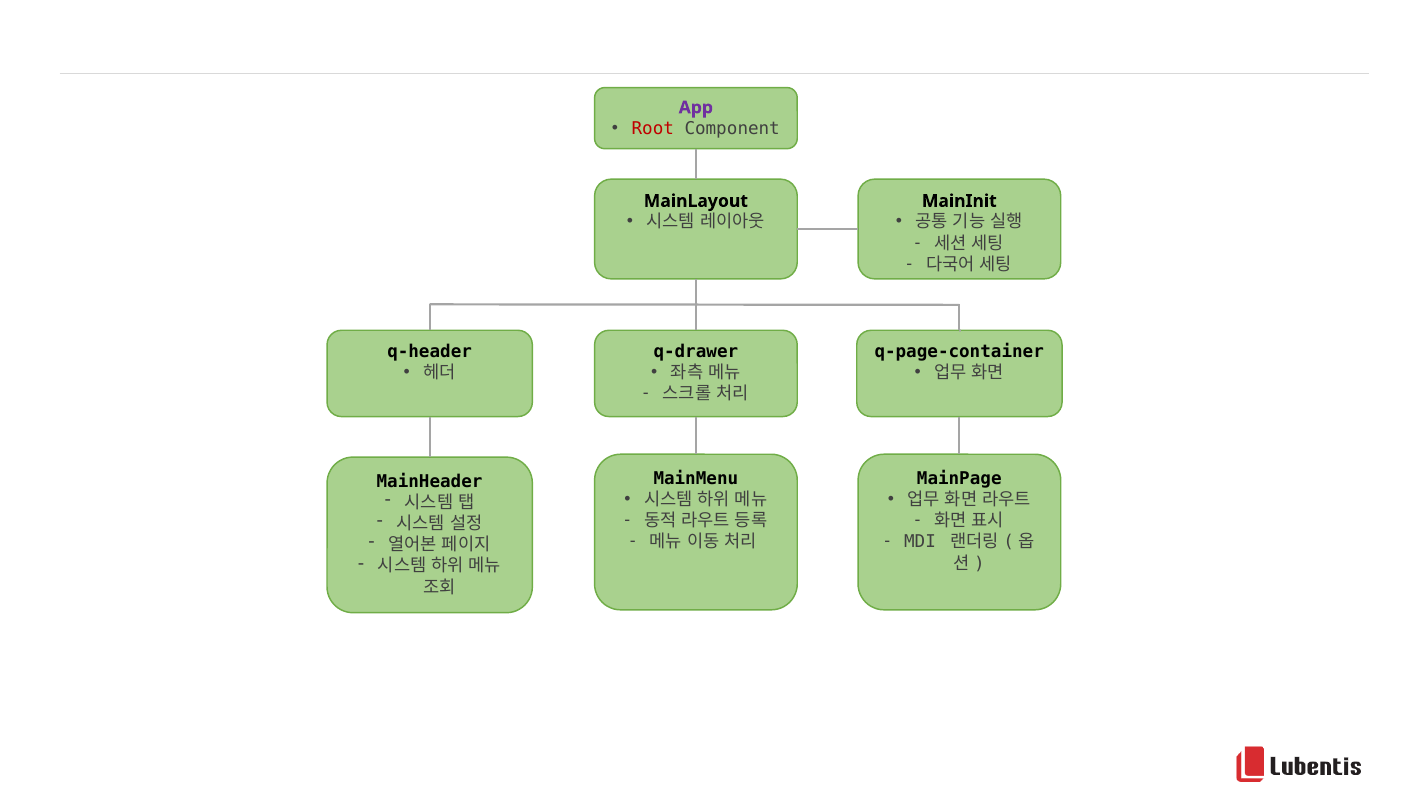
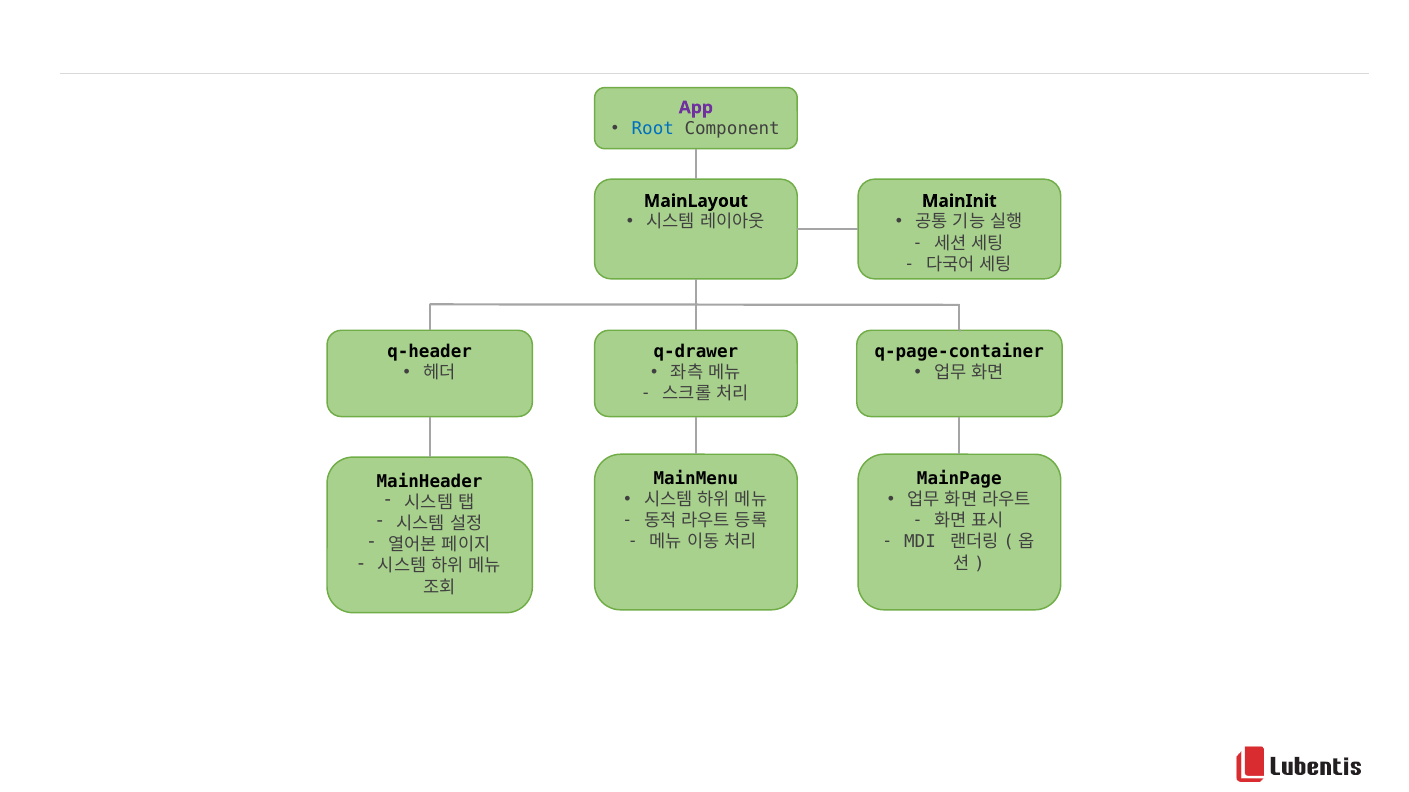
Root colour: red -> blue
